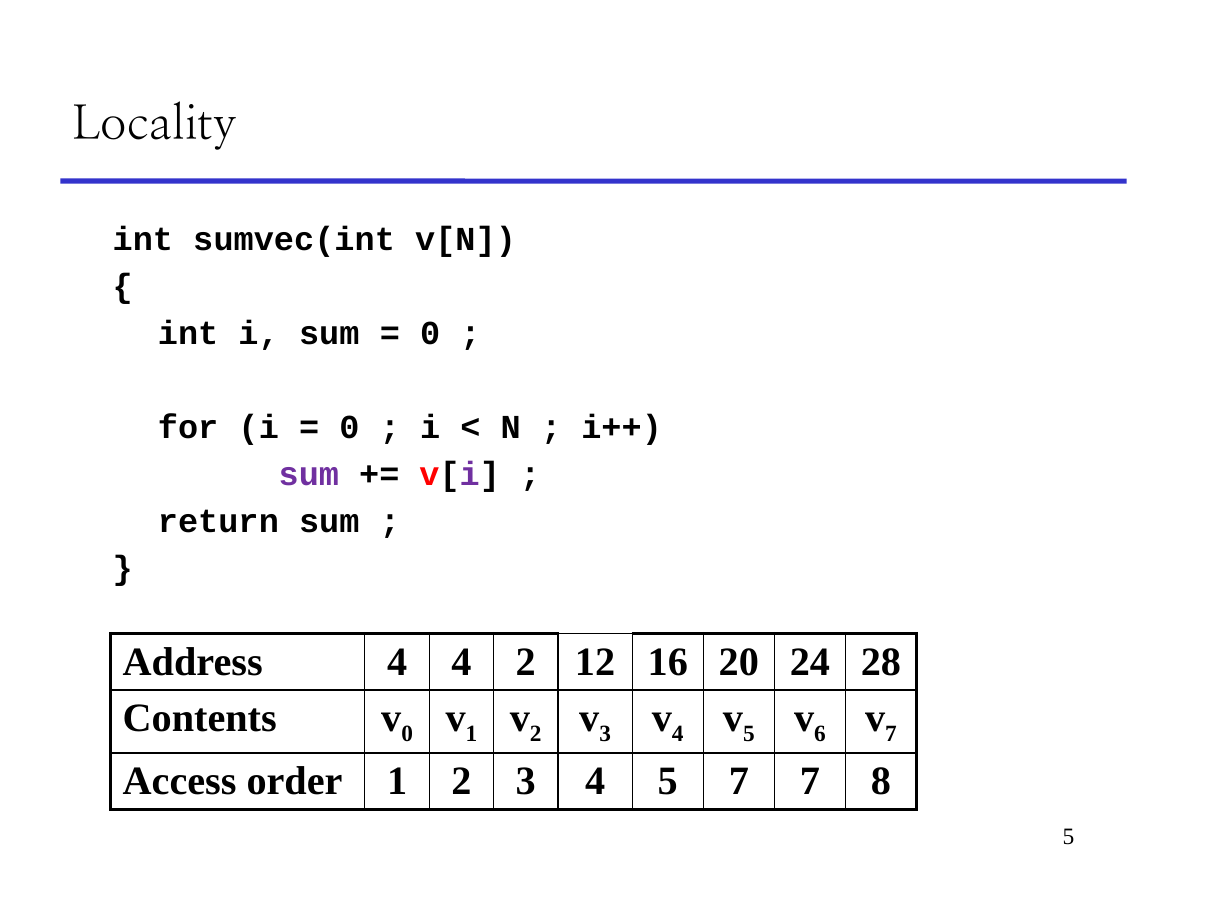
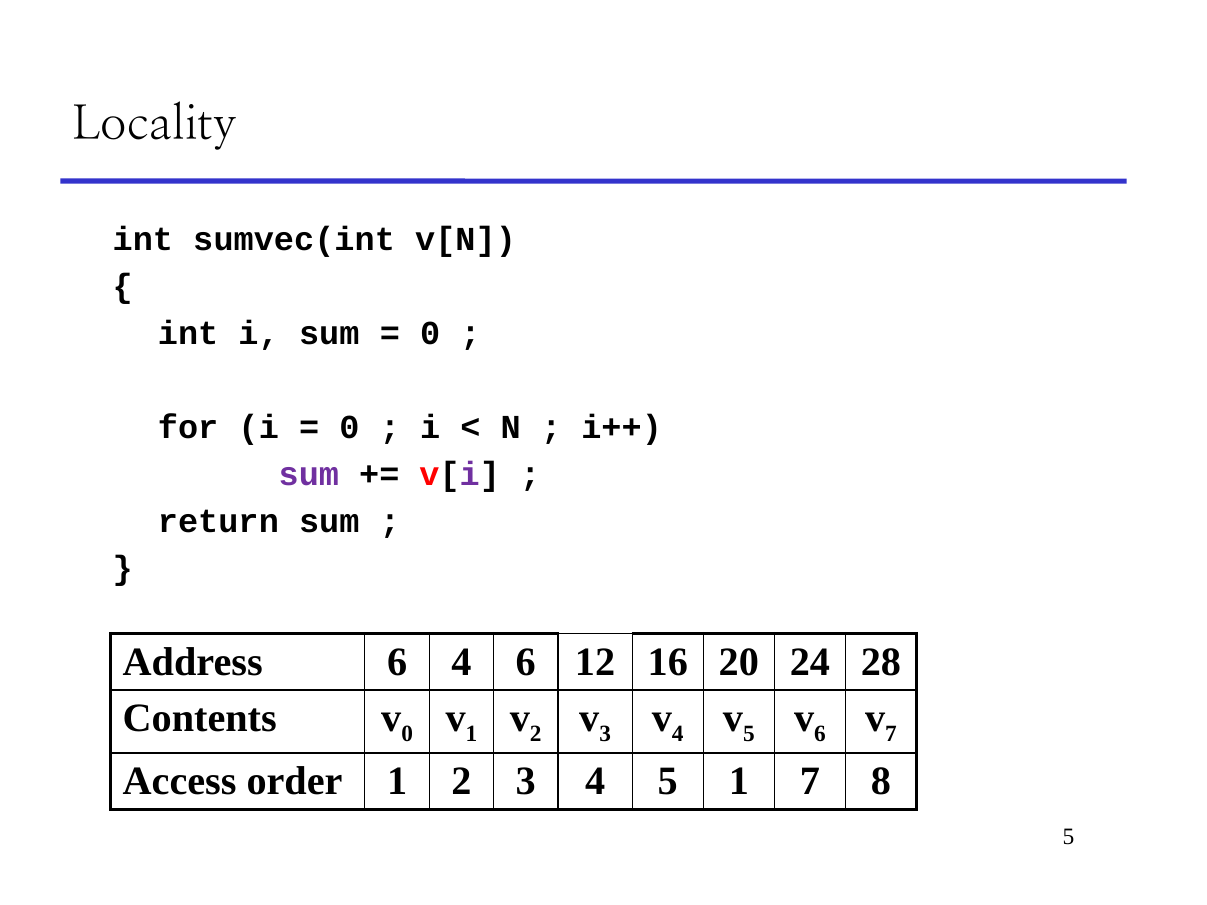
Address 4: 4 -> 6
4 2: 2 -> 6
5 7: 7 -> 1
